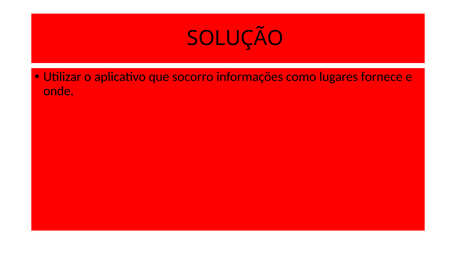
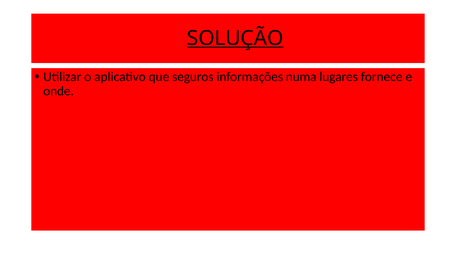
SOLUÇÃO underline: none -> present
socorro: socorro -> seguros
como: como -> numa
